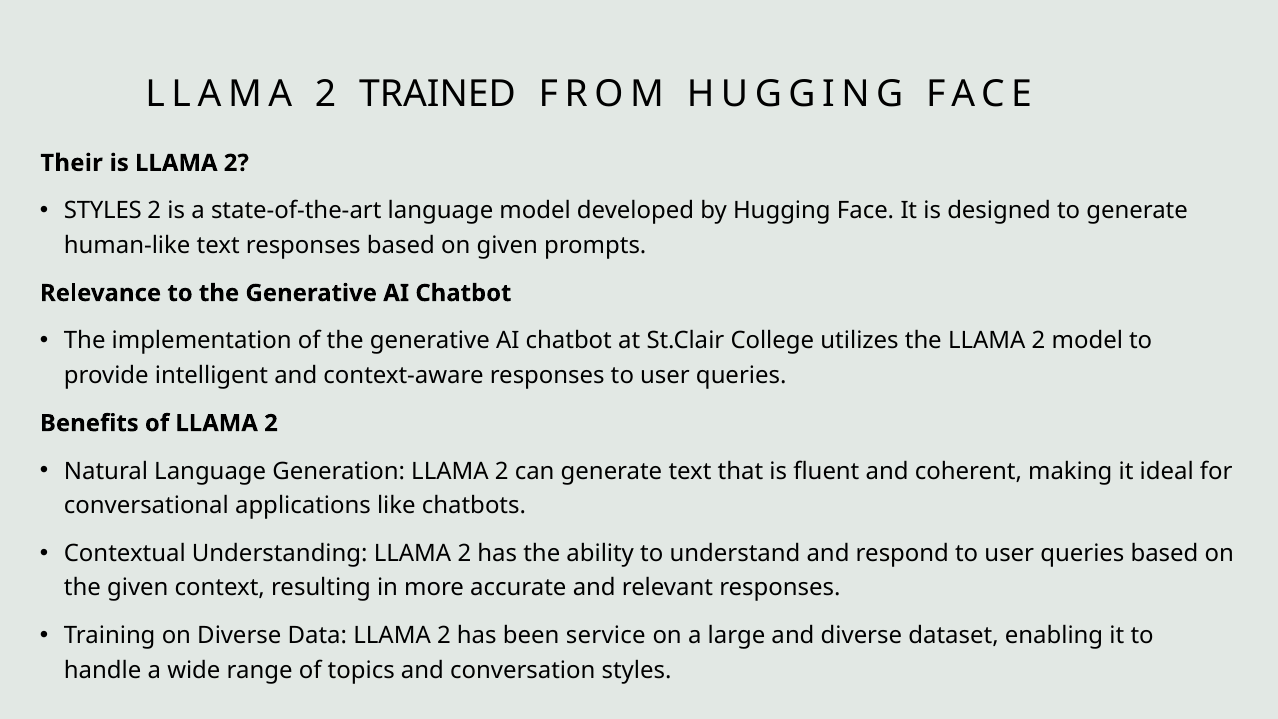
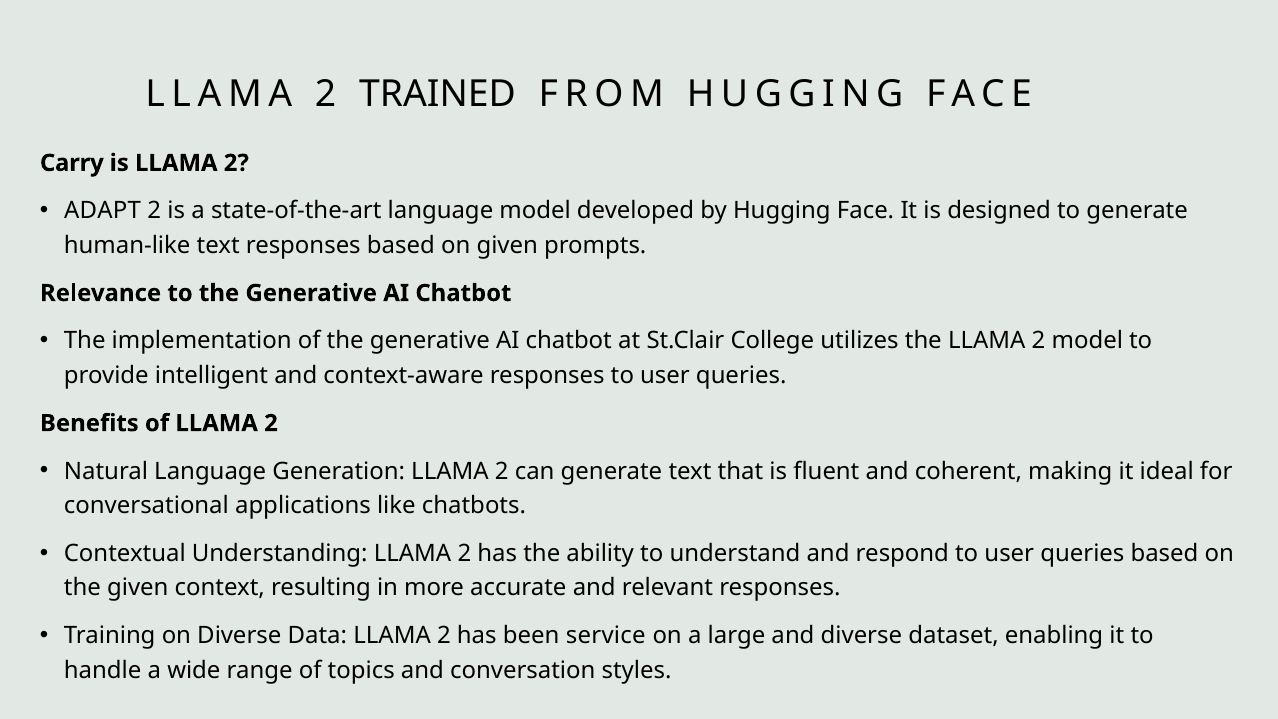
Their: Their -> Carry
STYLES at (103, 211): STYLES -> ADAPT
